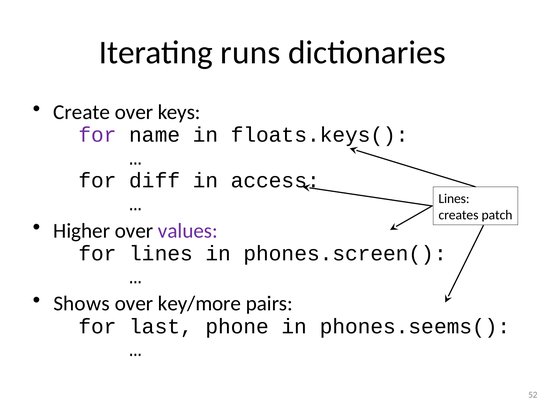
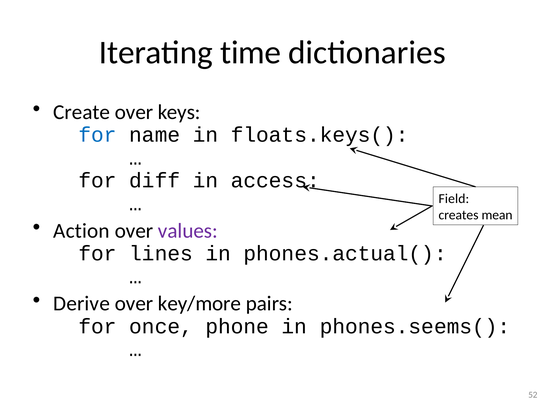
runs: runs -> time
for at (98, 135) colour: purple -> blue
Lines at (454, 199): Lines -> Field
patch: patch -> mean
Higher: Higher -> Action
phones.screen(: phones.screen( -> phones.actual(
Shows: Shows -> Derive
last: last -> once
